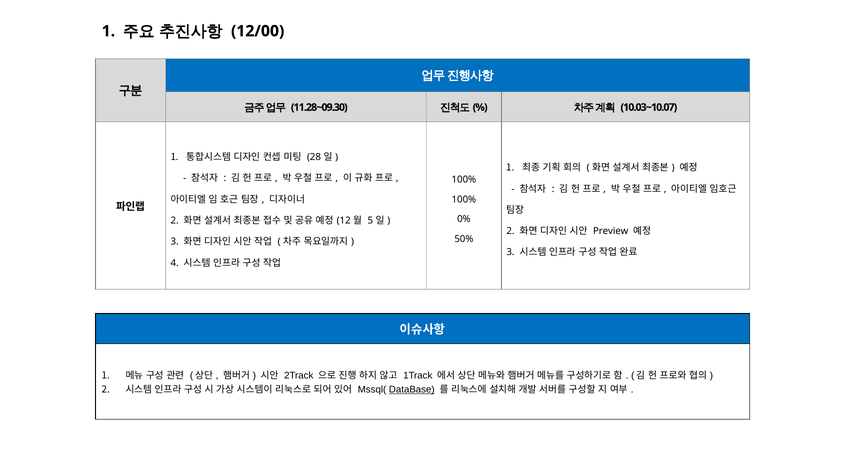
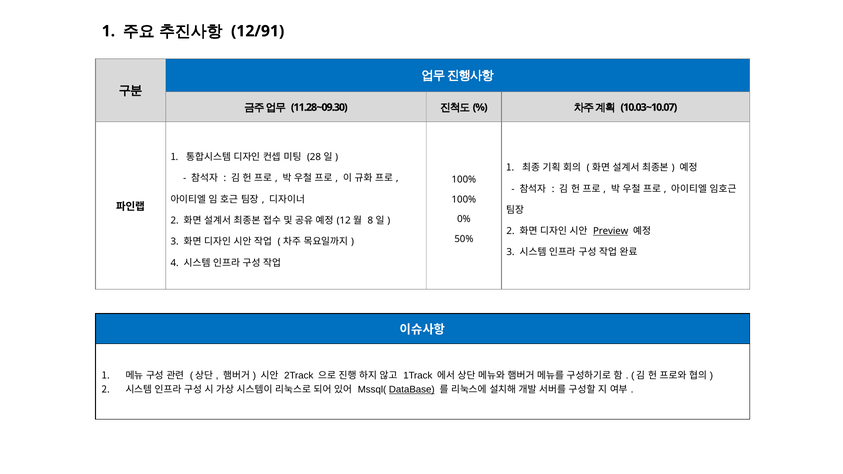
12/00: 12/00 -> 12/91
5: 5 -> 8
Preview underline: none -> present
